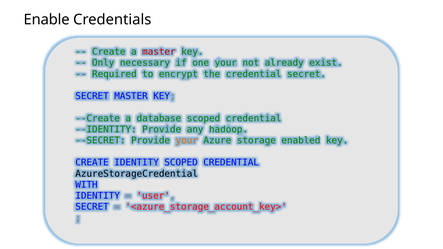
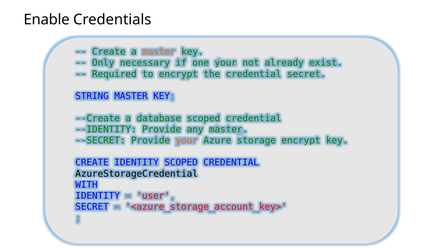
master at (159, 52) colour: red -> orange
SECRET at (92, 96): SECRET -> STRING
any hadoop: hadoop -> master
storage enabled: enabled -> encrypt
